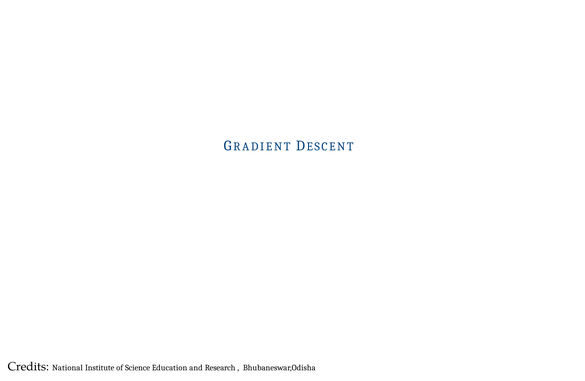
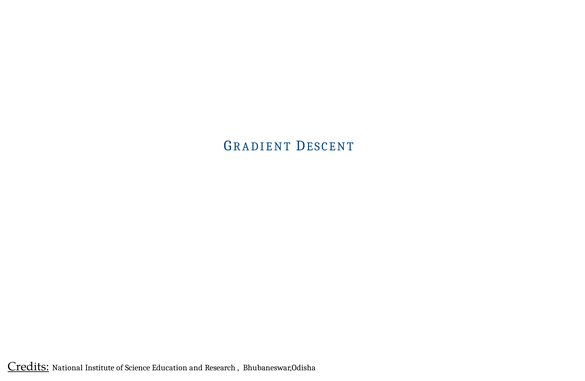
Credits underline: none -> present
